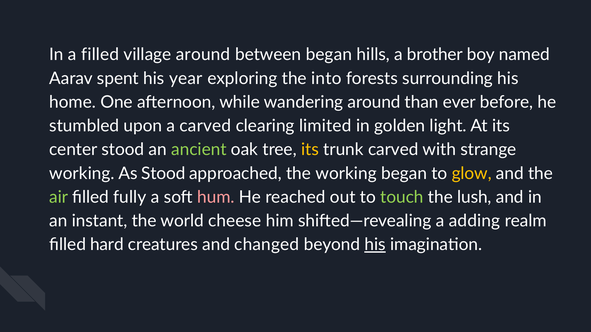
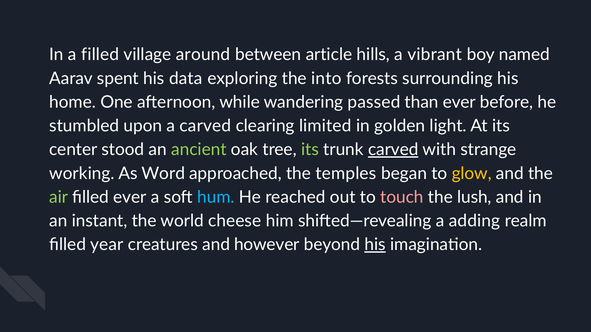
between began: began -> article
brother: brother -> vibrant
year: year -> data
wandering around: around -> passed
its at (310, 150) colour: yellow -> light green
carved at (393, 150) underline: none -> present
As Stood: Stood -> Word
the working: working -> temples
filled fully: fully -> ever
hum colour: pink -> light blue
touch colour: light green -> pink
hard: hard -> year
changed: changed -> however
